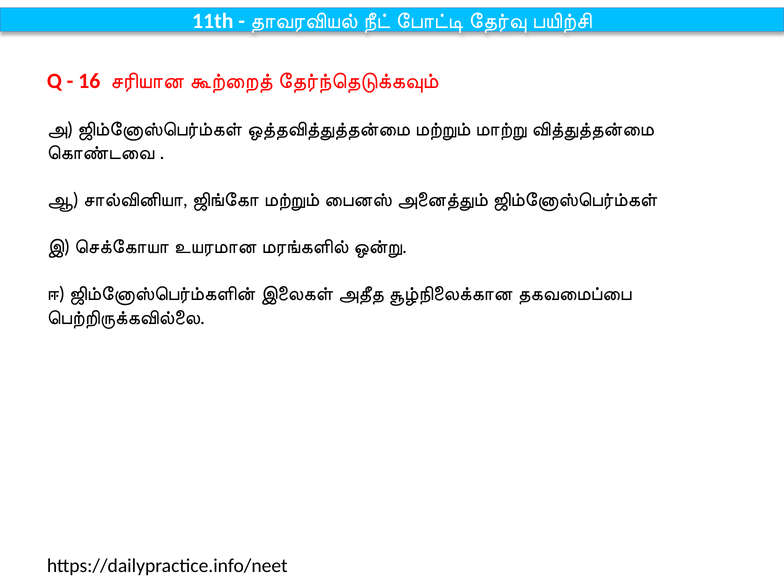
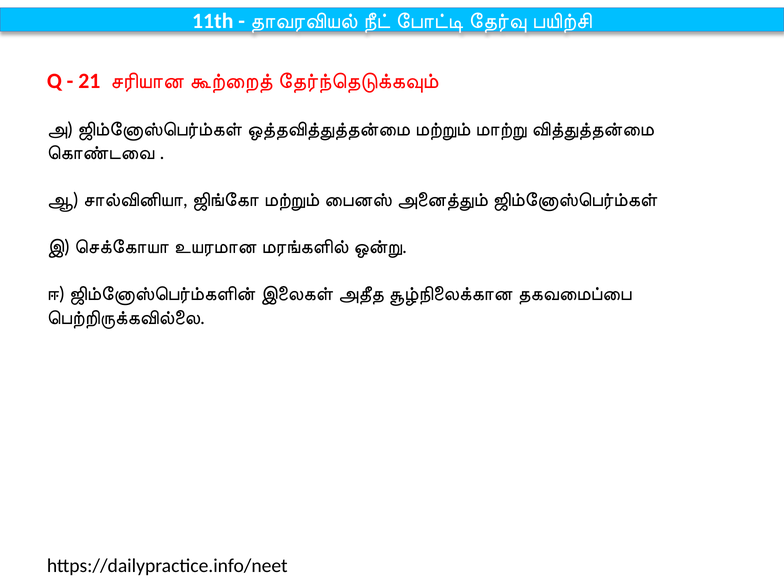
16: 16 -> 21
